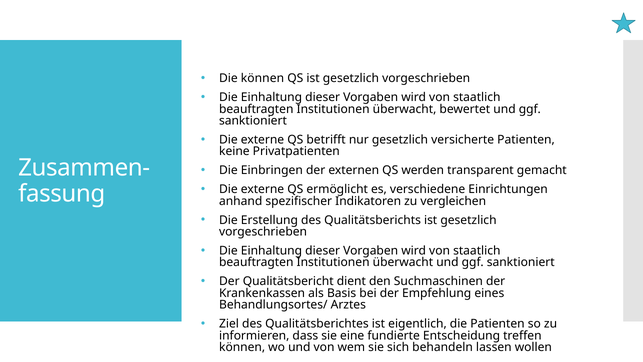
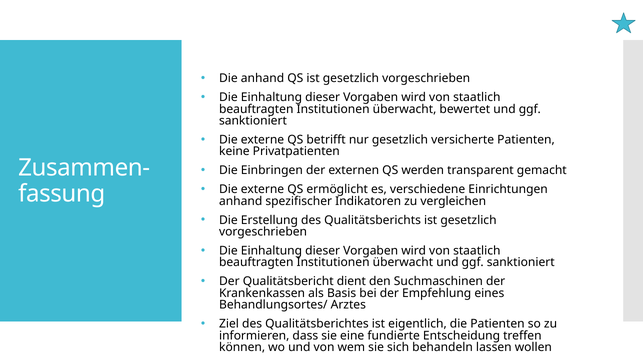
Die können: können -> anhand
